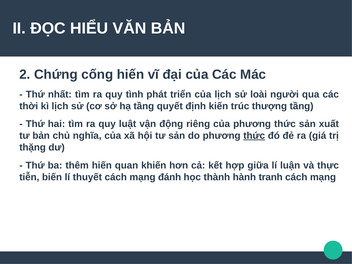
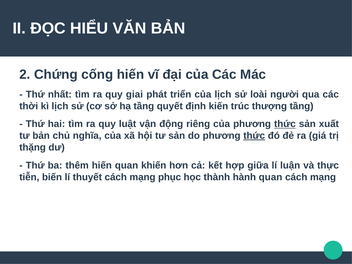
tình: tình -> giai
thức at (285, 124) underline: none -> present
đánh: đánh -> phục
hành tranh: tranh -> quan
